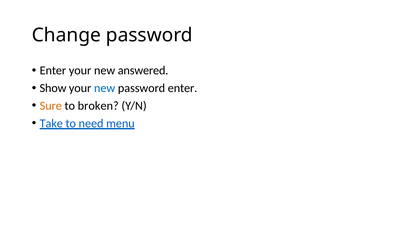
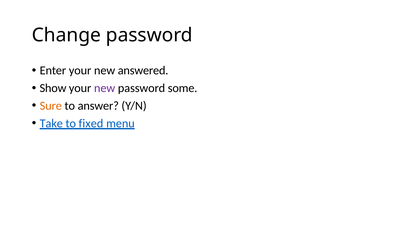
new at (105, 88) colour: blue -> purple
password enter: enter -> some
broken: broken -> answer
need: need -> fixed
